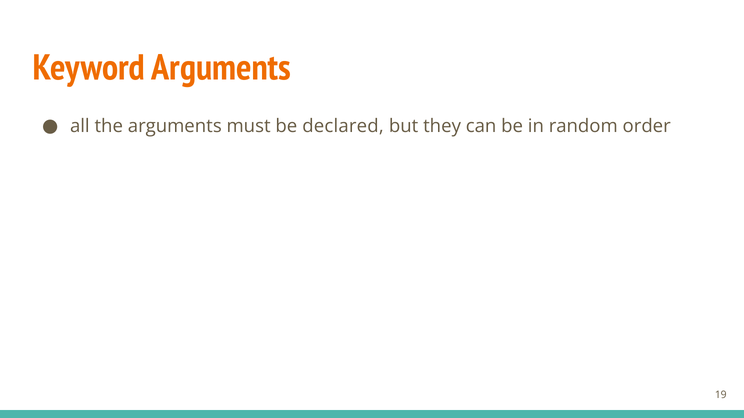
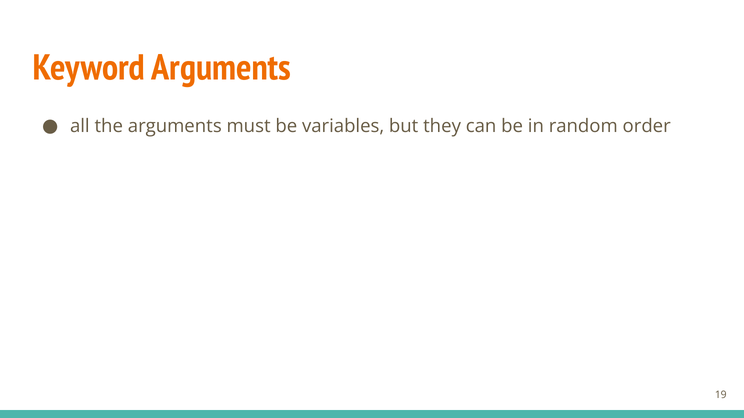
declared: declared -> variables
